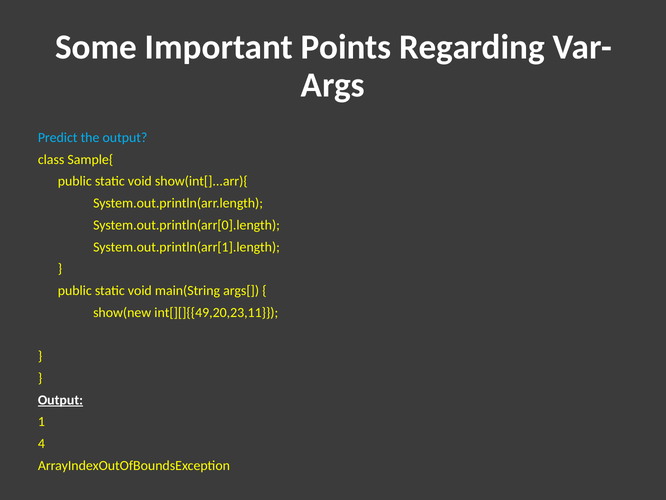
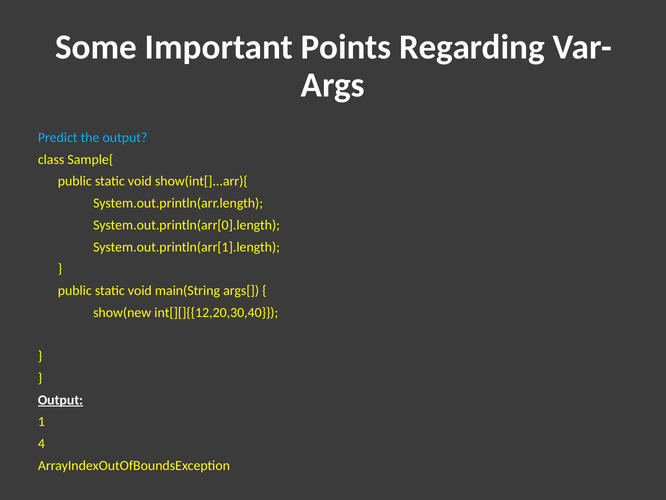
int[][]{{49,20,23,11: int[][]{{49,20,23,11 -> int[][]{{12,20,30,40
